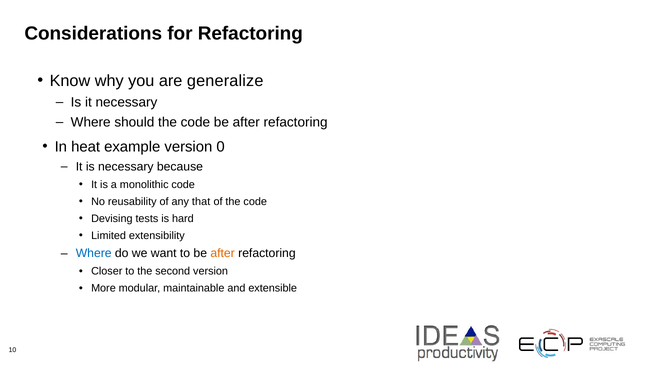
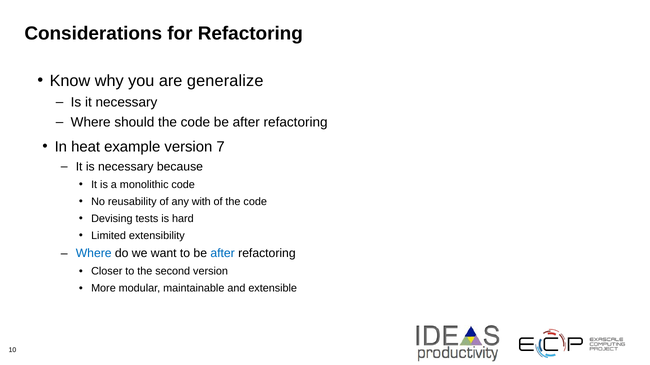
0: 0 -> 7
that: that -> with
after at (223, 254) colour: orange -> blue
